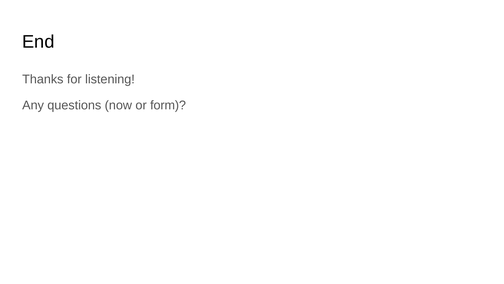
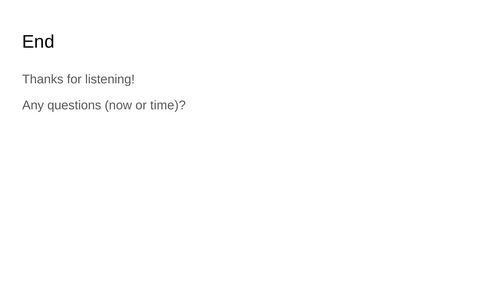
form: form -> time
